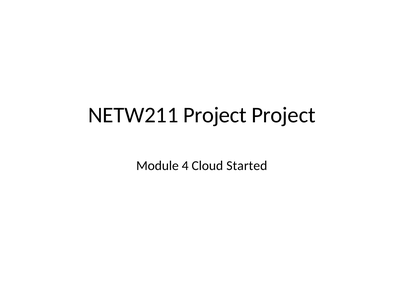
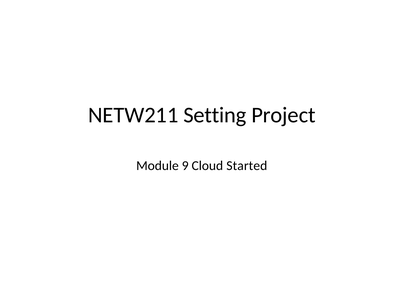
NETW211 Project: Project -> Setting
4: 4 -> 9
